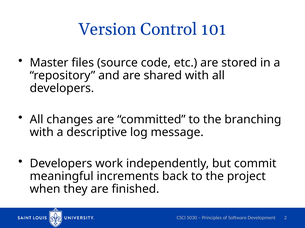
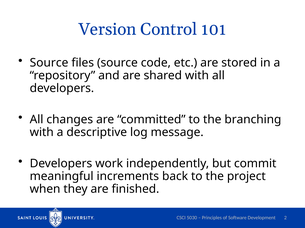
Master at (49, 63): Master -> Source
